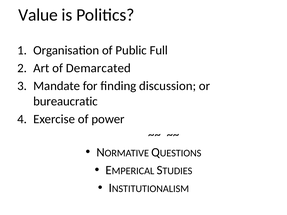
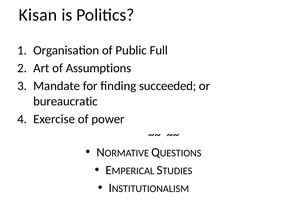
Value: Value -> Kisan
Demarcated: Demarcated -> Assumptions
discussion: discussion -> succeeded
